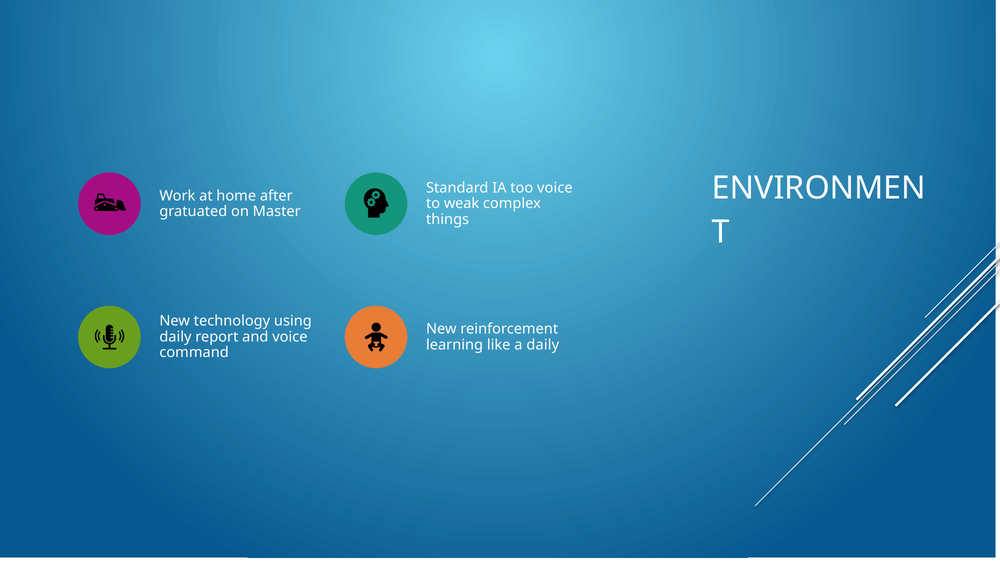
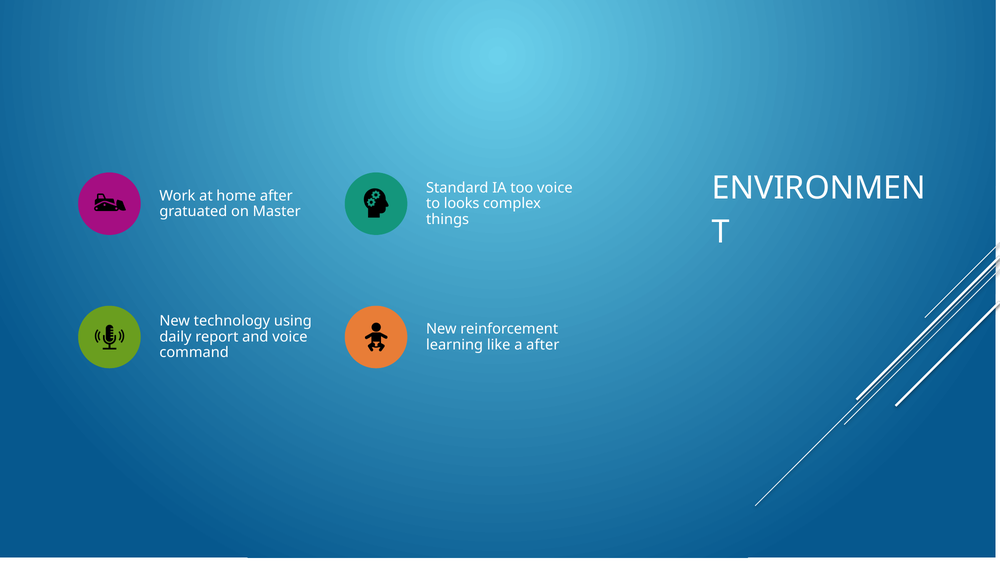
weak: weak -> looks
a daily: daily -> after
